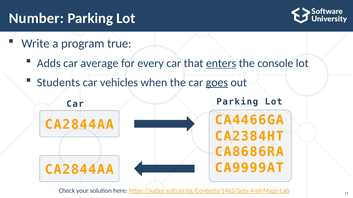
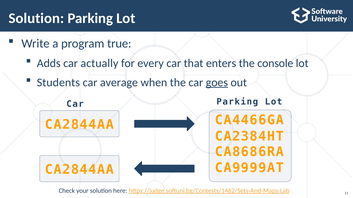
Number at (36, 18): Number -> Solution
average: average -> actually
enters underline: present -> none
vehicles: vehicles -> average
